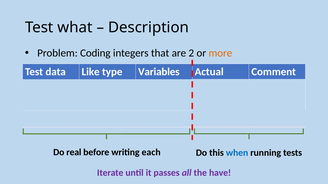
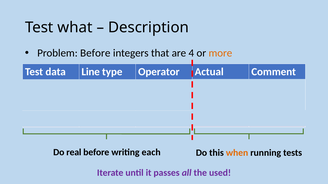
Problem Coding: Coding -> Before
2: 2 -> 4
Like: Like -> Line
Variables: Variables -> Operator
when colour: blue -> orange
have: have -> used
